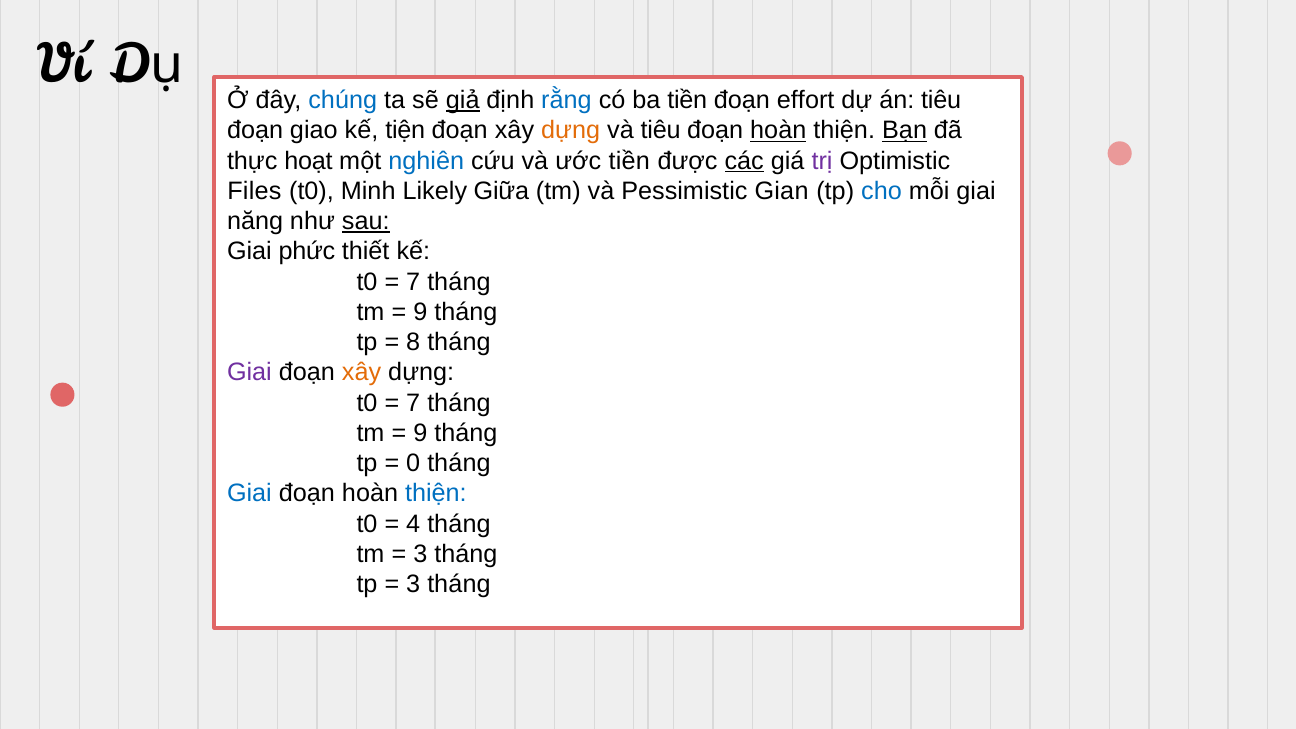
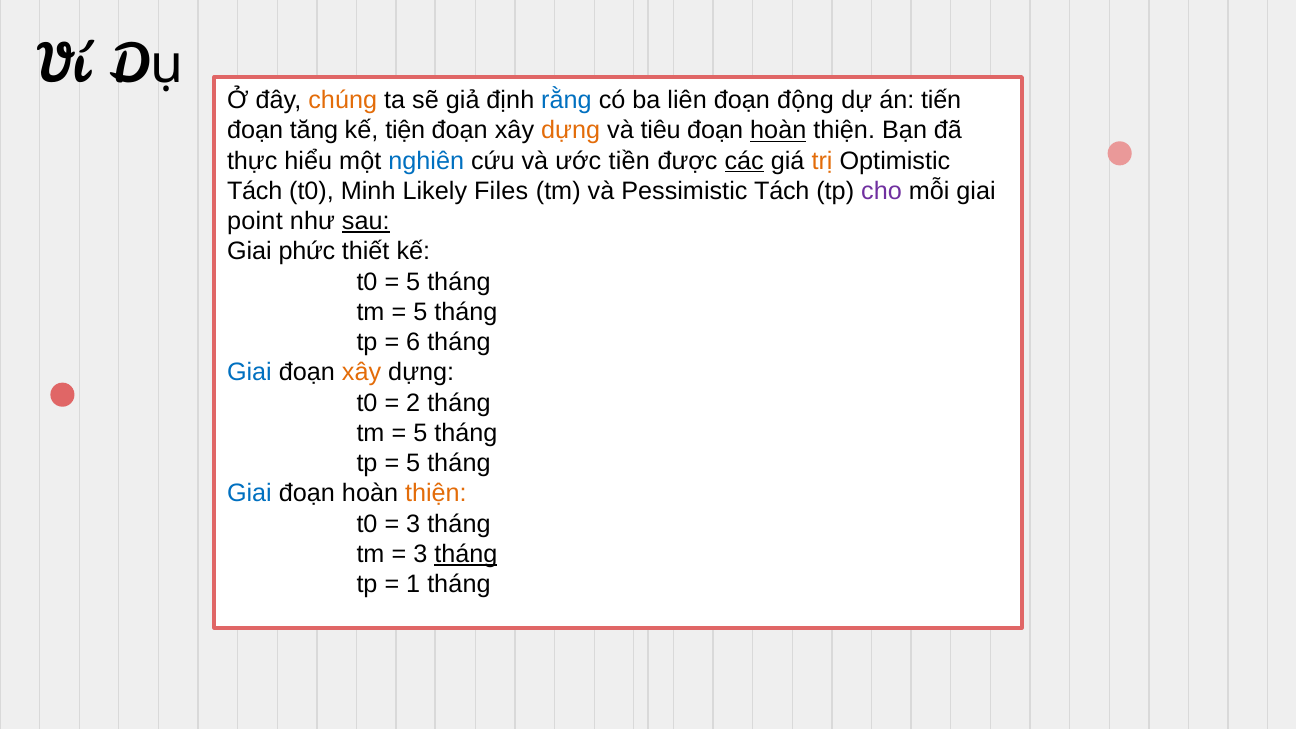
chúng colour: blue -> orange
giả underline: present -> none
ba tiền: tiền -> liên
effort: effort -> động
án tiêu: tiêu -> tiến
giao: giao -> tăng
Bạn underline: present -> none
hoạt: hoạt -> hiểu
trị colour: purple -> orange
Files at (254, 191): Files -> Tách
Giữa: Giữa -> Files
Pessimistic Gian: Gian -> Tách
cho colour: blue -> purple
năng: năng -> point
7 at (413, 282): 7 -> 5
9 at (420, 312): 9 -> 5
8: 8 -> 6
Giai at (249, 373) colour: purple -> blue
7 at (413, 403): 7 -> 2
9 at (420, 433): 9 -> 5
0 at (413, 463): 0 -> 5
thiện at (436, 494) colour: blue -> orange
4 at (413, 524): 4 -> 3
tháng at (466, 554) underline: none -> present
3 at (413, 584): 3 -> 1
